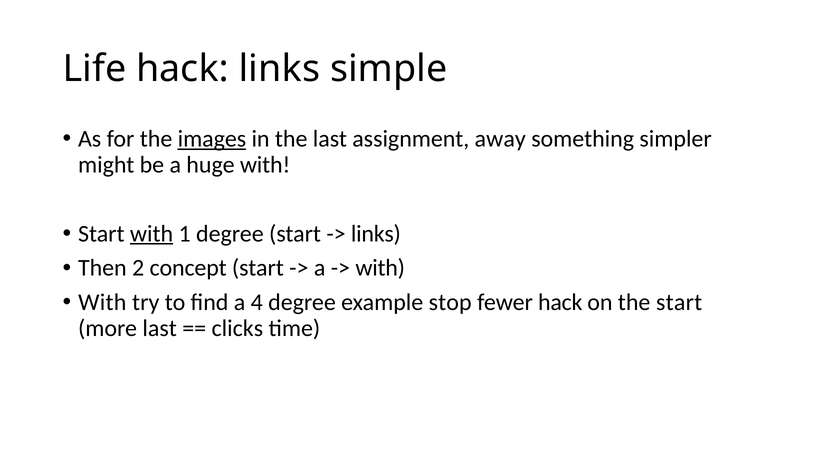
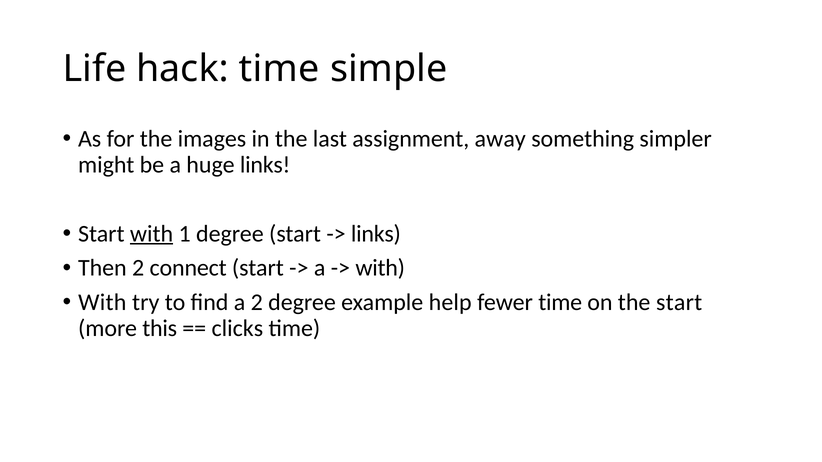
hack links: links -> time
images underline: present -> none
huge with: with -> links
concept: concept -> connect
a 4: 4 -> 2
stop: stop -> help
fewer hack: hack -> time
more last: last -> this
